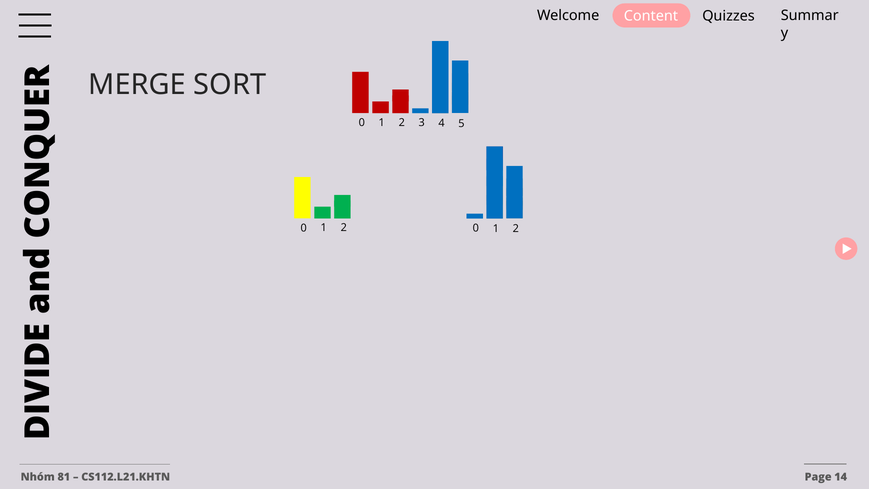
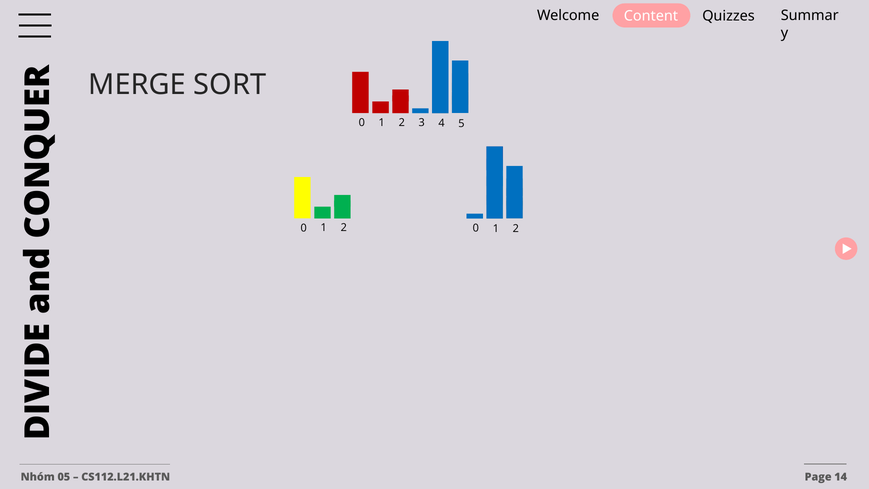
81: 81 -> 05
